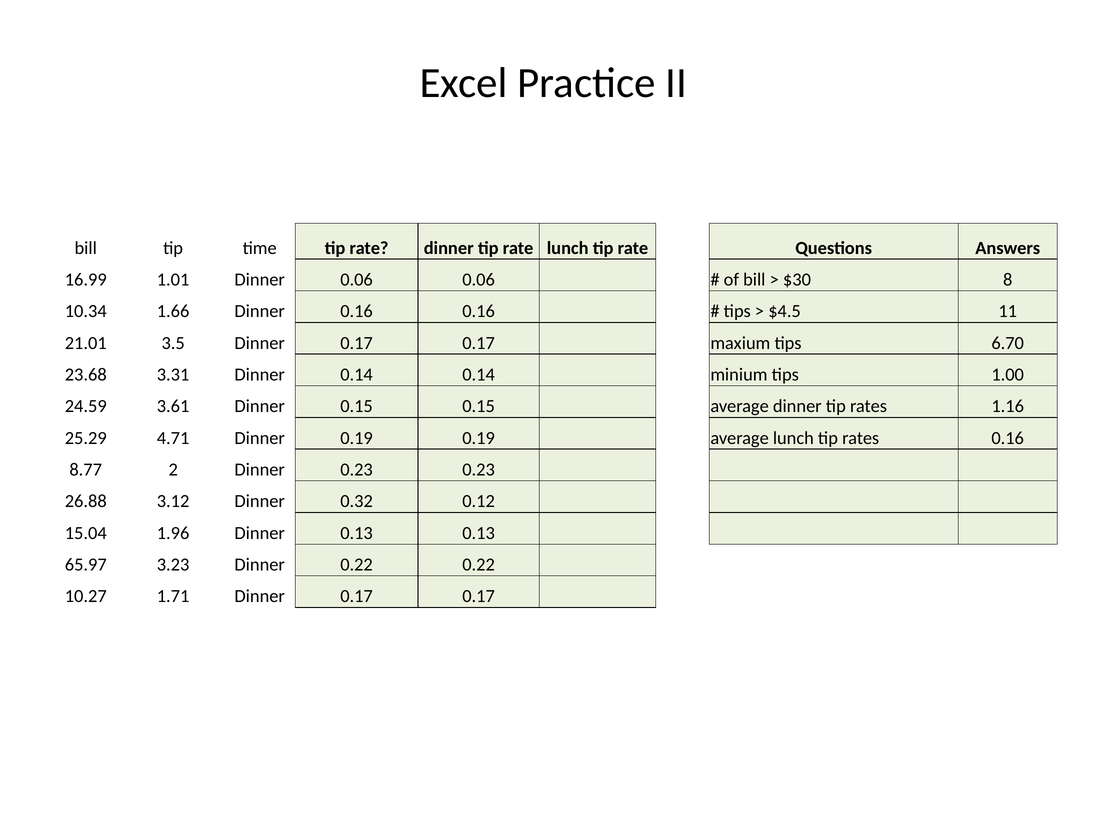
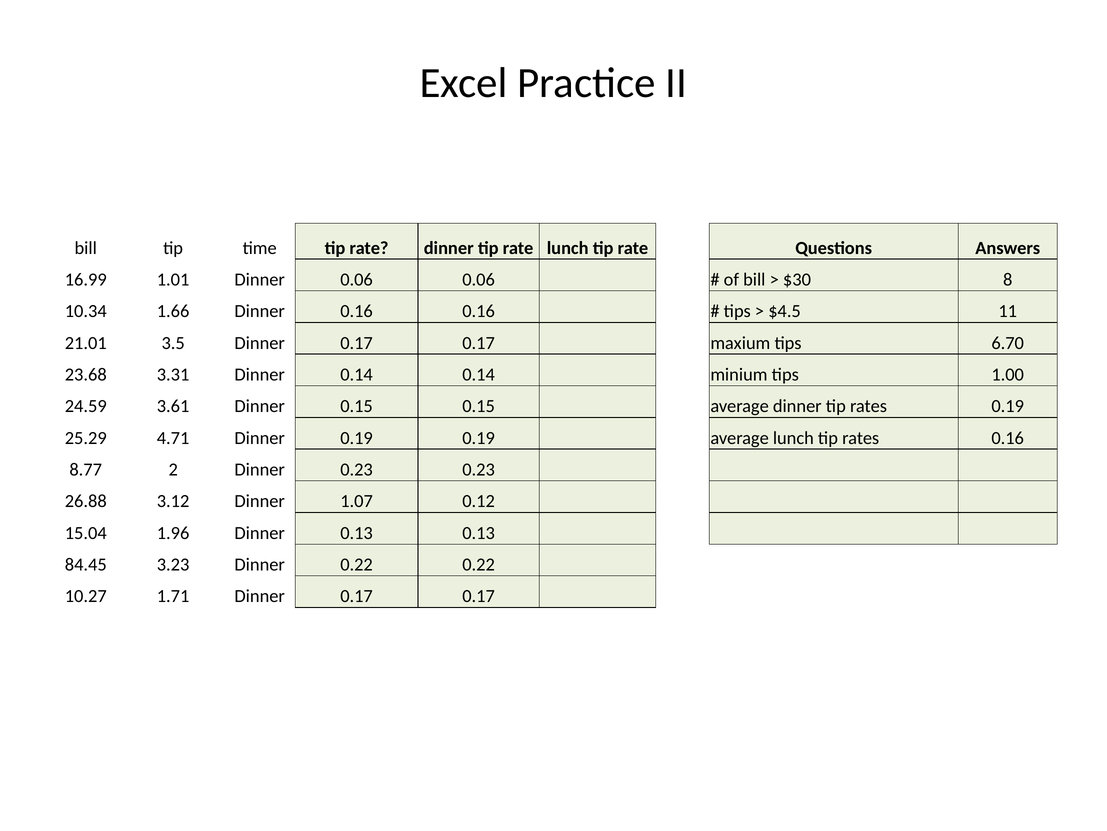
rates 1.16: 1.16 -> 0.19
0.32: 0.32 -> 1.07
65.97: 65.97 -> 84.45
